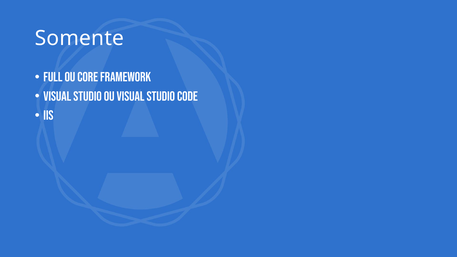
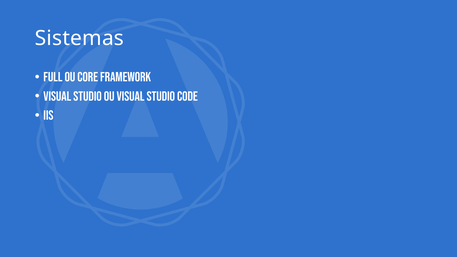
Somente: Somente -> Sistemas
